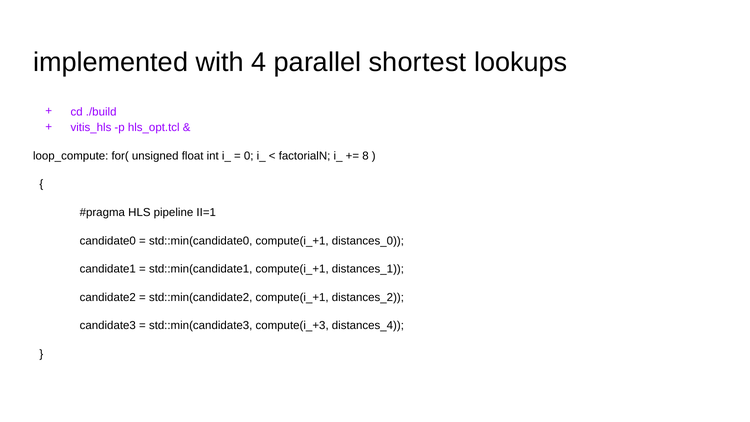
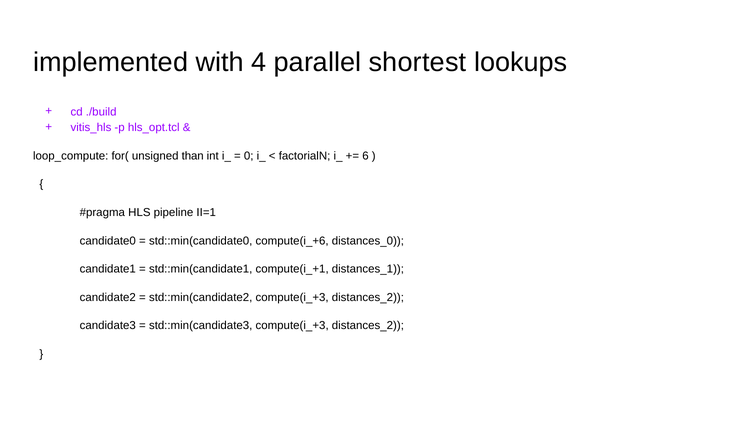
float: float -> than
8: 8 -> 6
std::min(candidate0 compute(i_+1: compute(i_+1 -> compute(i_+6
std::min(candidate2 compute(i_+1: compute(i_+1 -> compute(i_+3
std::min(candidate3 compute(i_+3 distances_4: distances_4 -> distances_2
